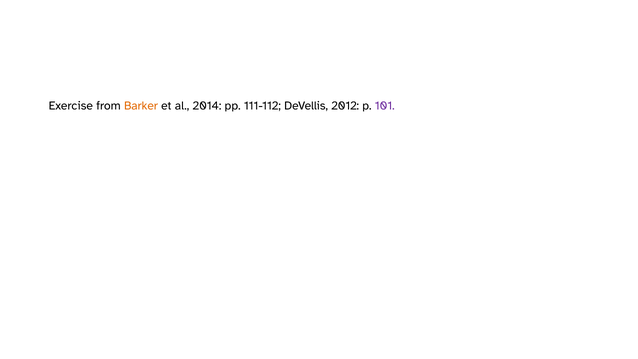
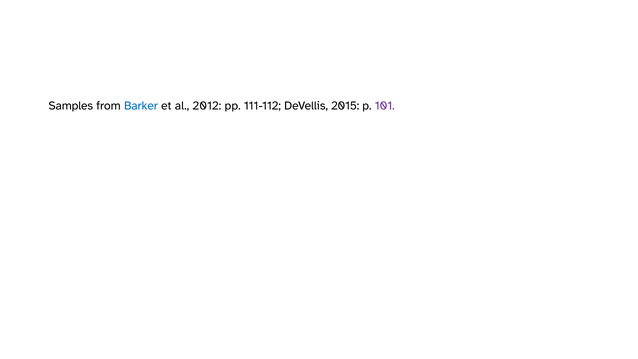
Exercise: Exercise -> Samples
Barker colour: orange -> blue
2014: 2014 -> 2012
2012: 2012 -> 2015
